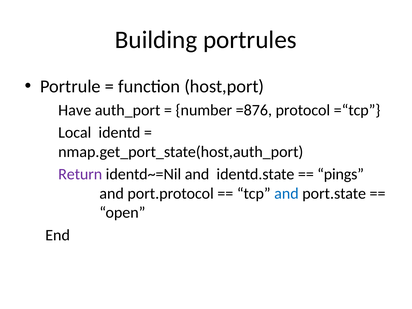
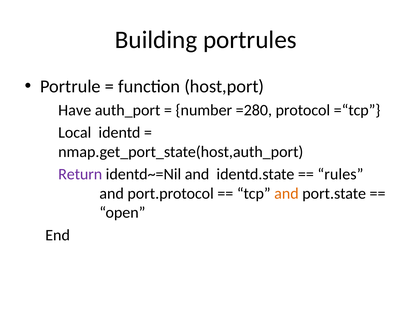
=876: =876 -> =280
pings: pings -> rules
and at (286, 193) colour: blue -> orange
